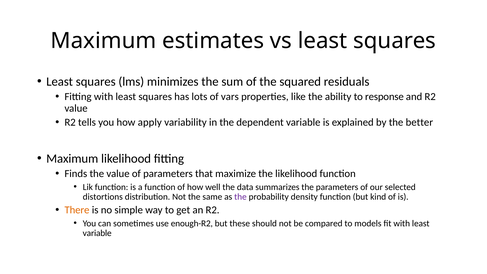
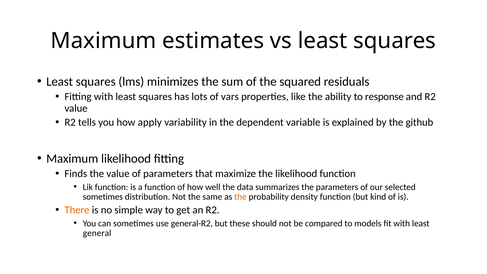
better: better -> github
distortions at (103, 197): distortions -> sometimes
the at (240, 197) colour: purple -> orange
enough-R2: enough-R2 -> general-R2
variable at (97, 233): variable -> general
